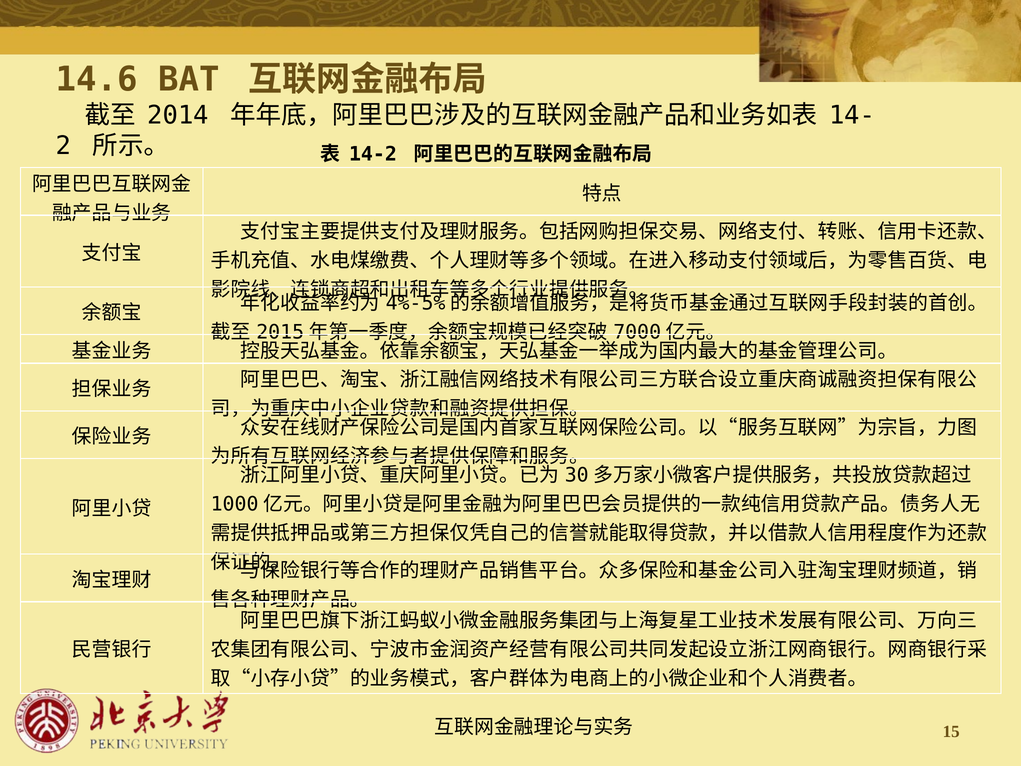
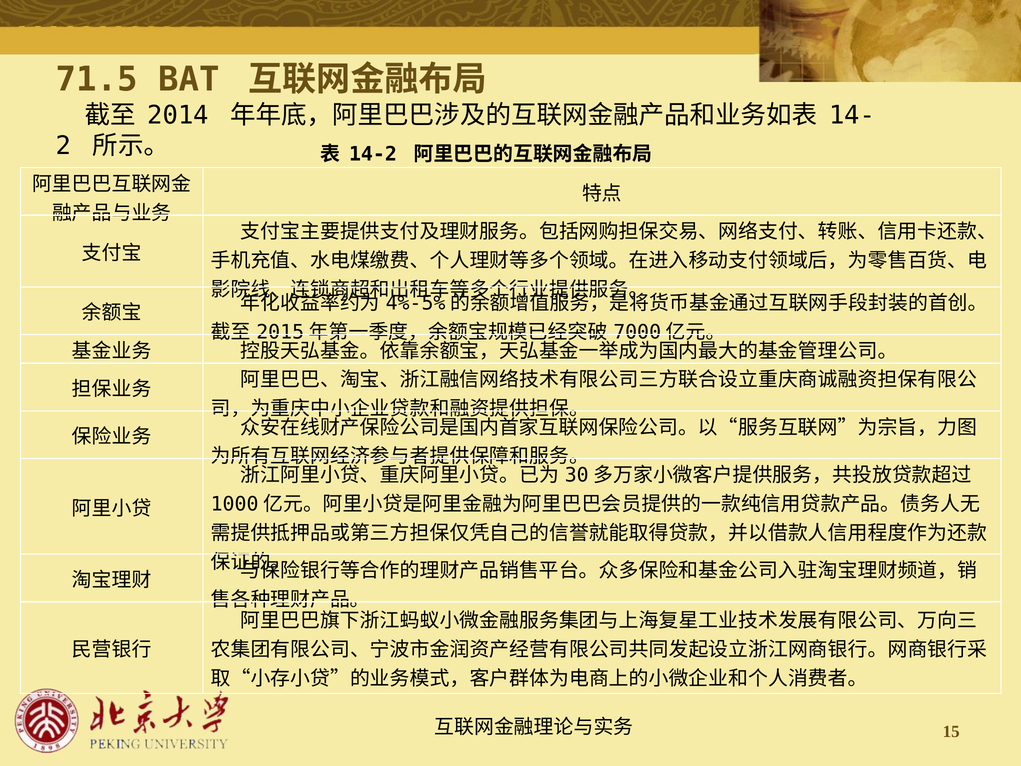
14.6: 14.6 -> 71.5
